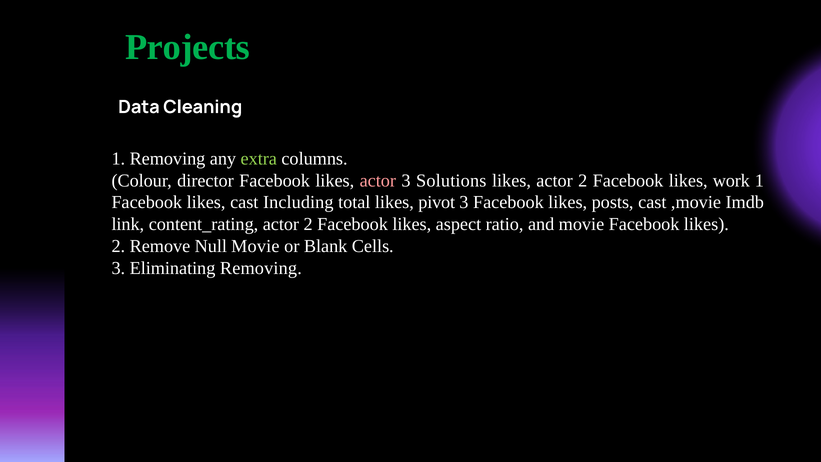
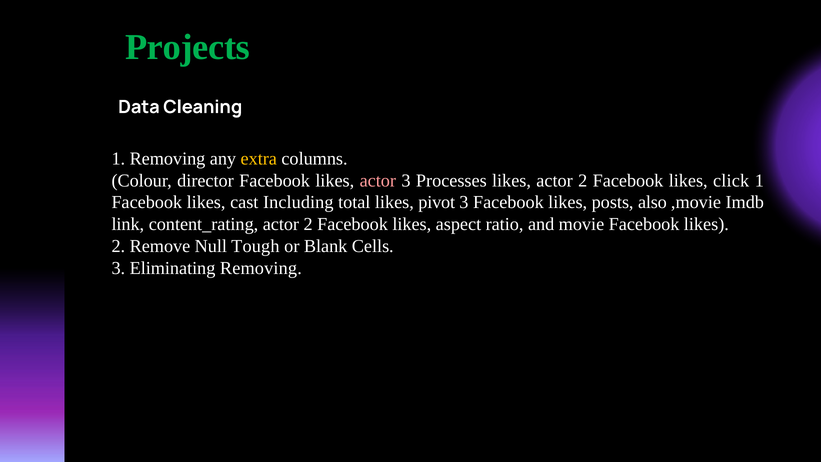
extra colour: light green -> yellow
Solutions: Solutions -> Processes
work: work -> click
posts cast: cast -> also
Null Movie: Movie -> Tough
